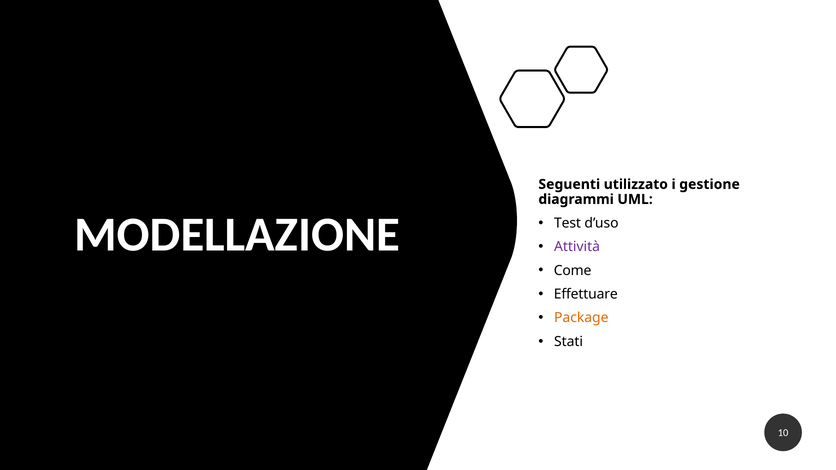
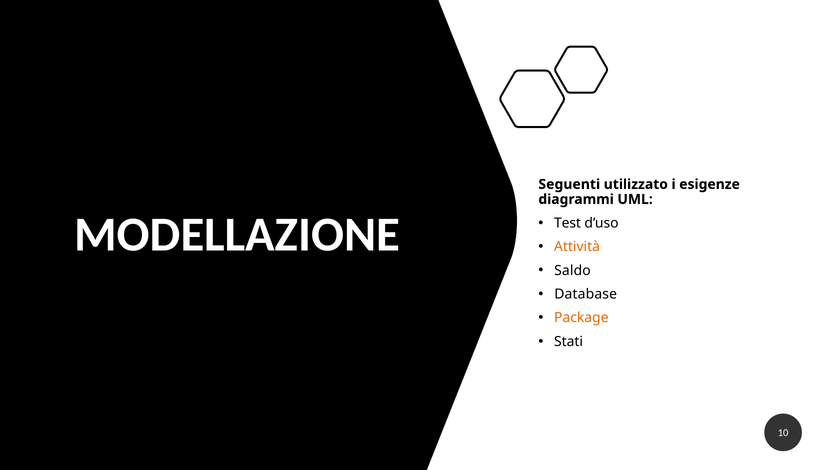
gestione: gestione -> esigenze
Attività colour: purple -> orange
Come: Come -> Saldo
Effettuare: Effettuare -> Database
